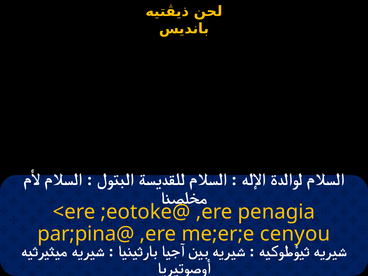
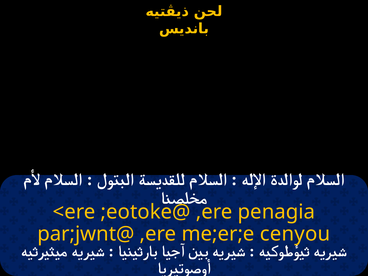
par;pina@: par;pina@ -> par;jwnt@
